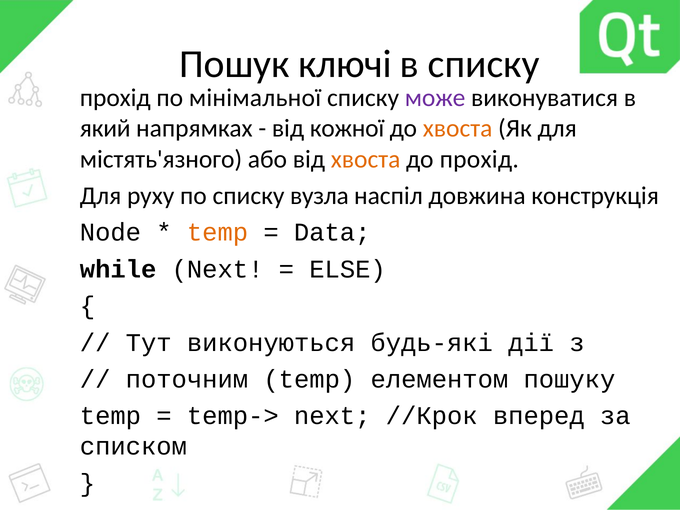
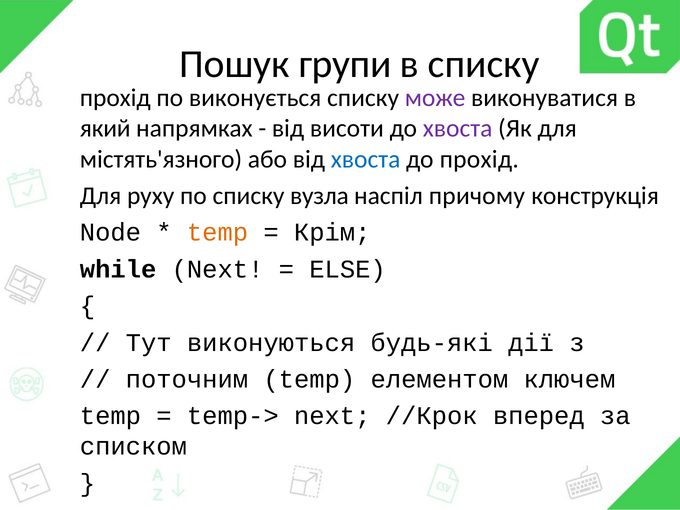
ключі: ключі -> групи
мінімальної: мінімальної -> виконується
кожної: кожної -> висоти
хвоста at (458, 129) colour: orange -> purple
хвоста at (366, 159) colour: orange -> blue
довжина: довжина -> причому
Data: Data -> Крім
пошуку: пошуку -> ключем
